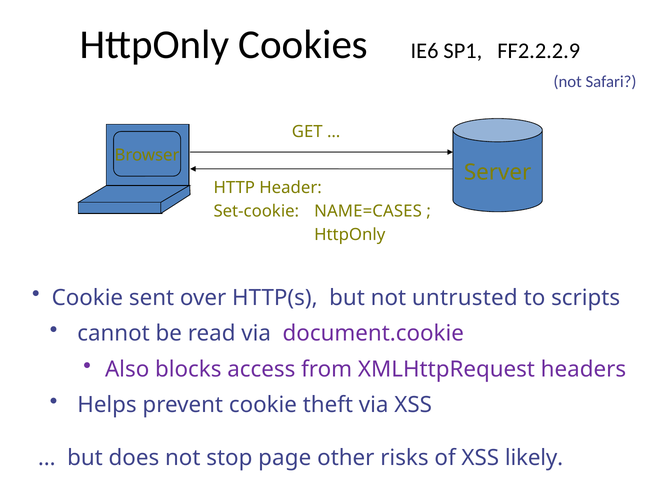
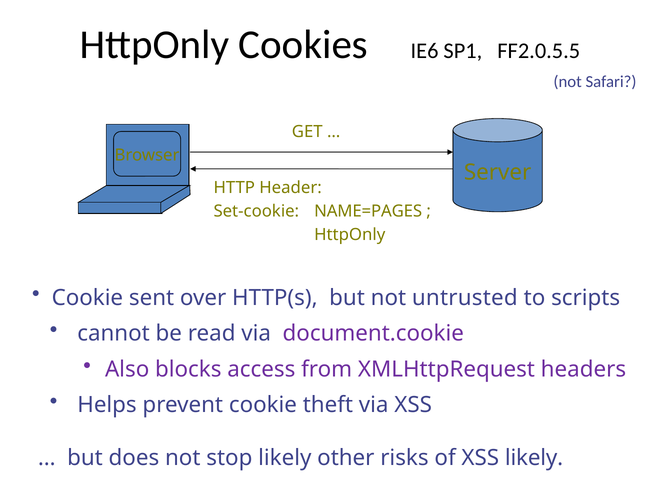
FF2.2.2.9: FF2.2.2.9 -> FF2.0.5.5
NAME=CASES: NAME=CASES -> NAME=PAGES
stop page: page -> likely
